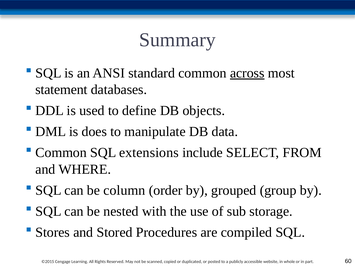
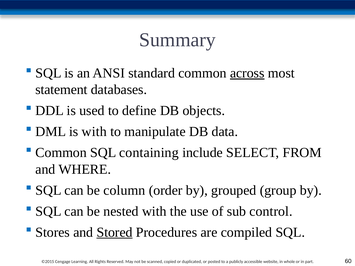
is does: does -> with
extensions: extensions -> containing
storage: storage -> control
Stored underline: none -> present
